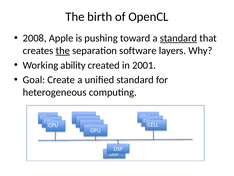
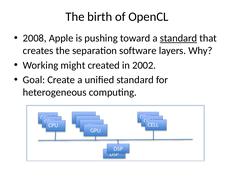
the at (63, 50) underline: present -> none
ability: ability -> might
2001: 2001 -> 2002
